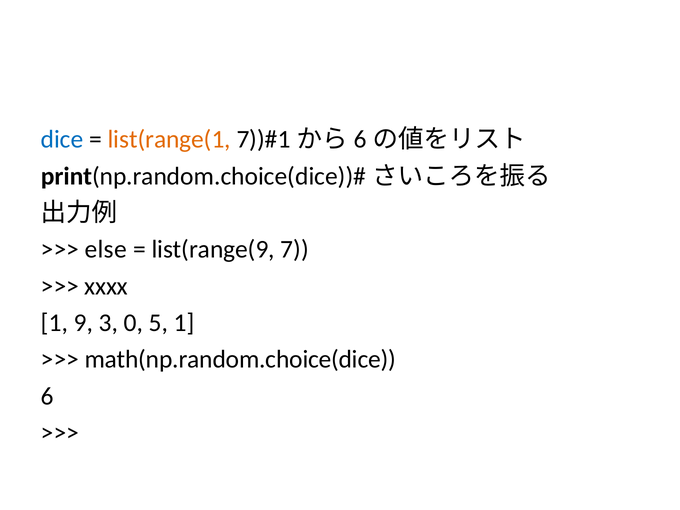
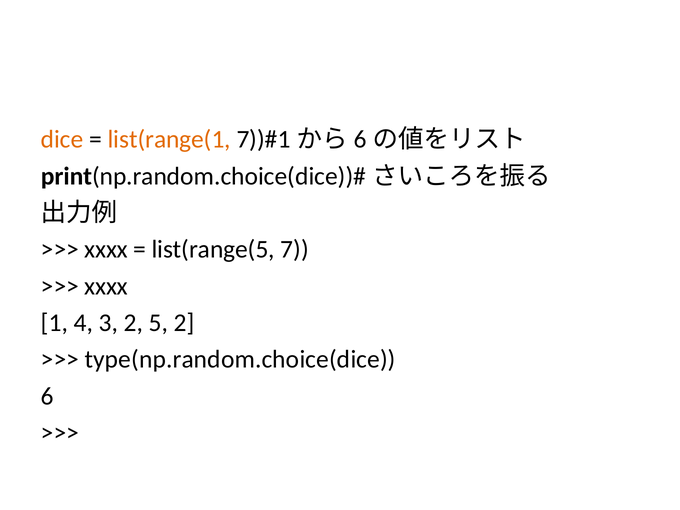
dice colour: blue -> orange
else at (106, 250): else -> xxxx
list(range(9: list(range(9 -> list(range(5
9: 9 -> 4
3 0: 0 -> 2
5 1: 1 -> 2
math(np.random.choice(dice: math(np.random.choice(dice -> type(np.random.choice(dice
